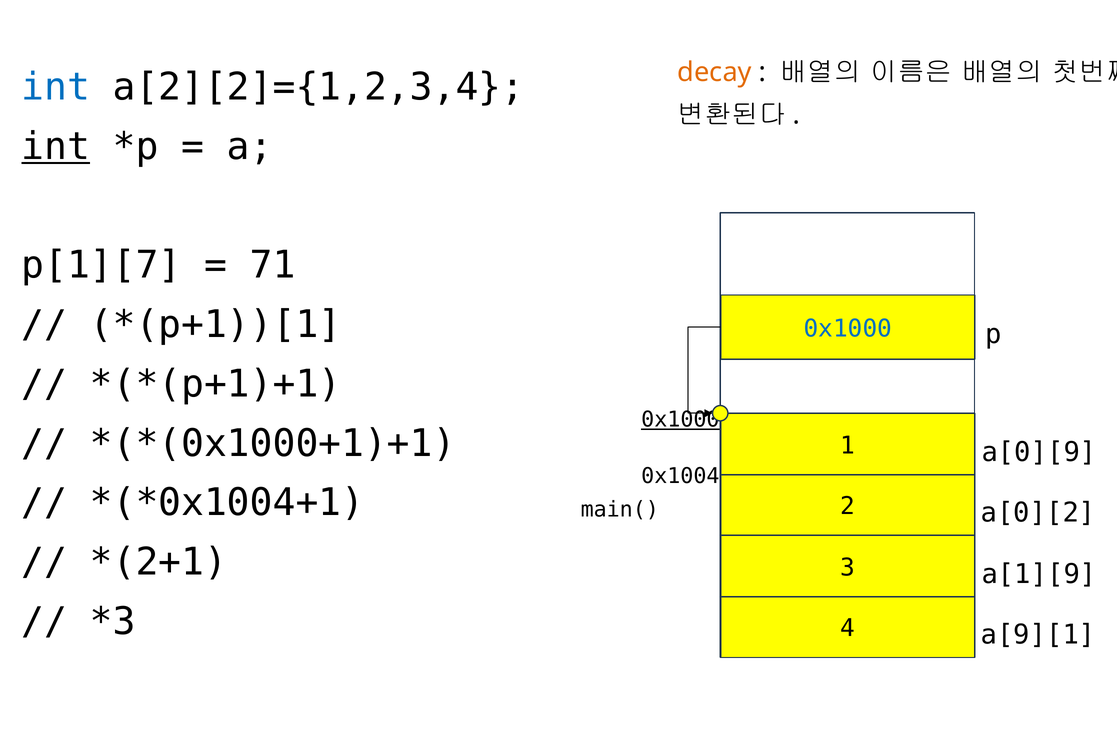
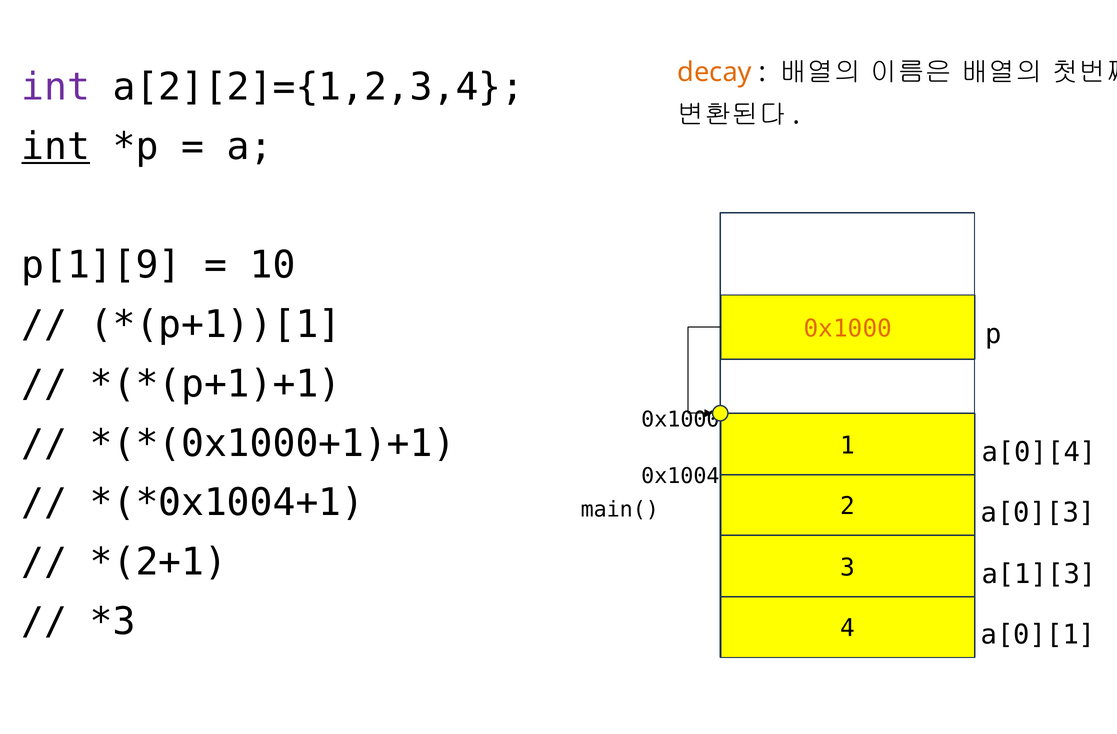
int at (56, 87) colour: blue -> purple
p[1][7: p[1][7 -> p[1][9
71: 71 -> 10
0x1000 at (848, 329) colour: blue -> orange
0x1000 at (680, 420) underline: present -> none
a[0][9: a[0][9 -> a[0][4
a[0][2: a[0][2 -> a[0][3
a[1][9: a[1][9 -> a[1][3
a[9][1: a[9][1 -> a[0][1
